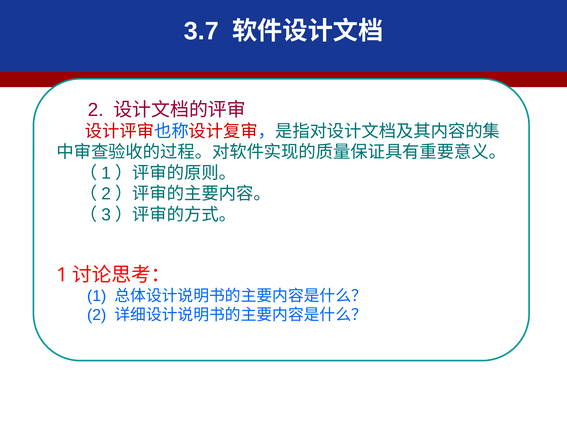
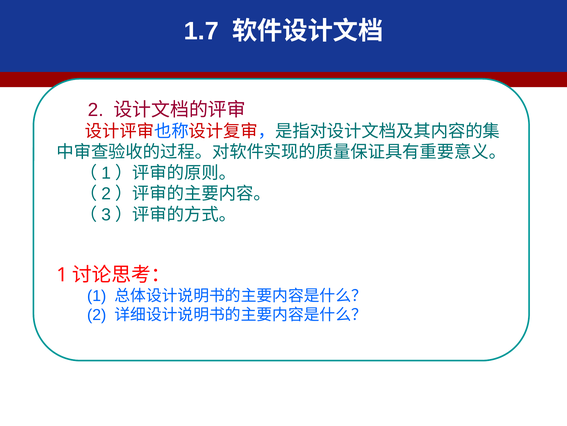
3.7: 3.7 -> 1.7
